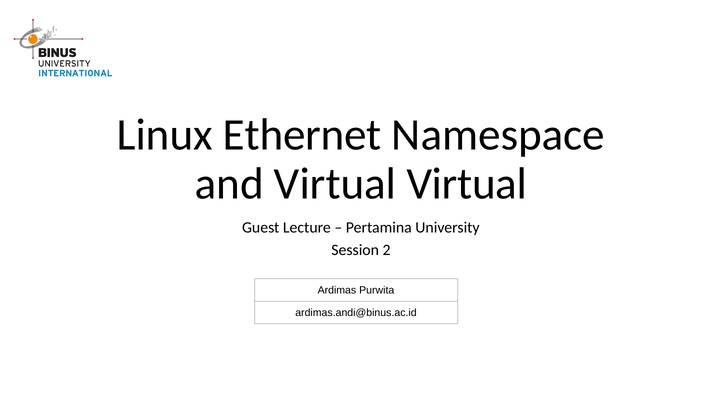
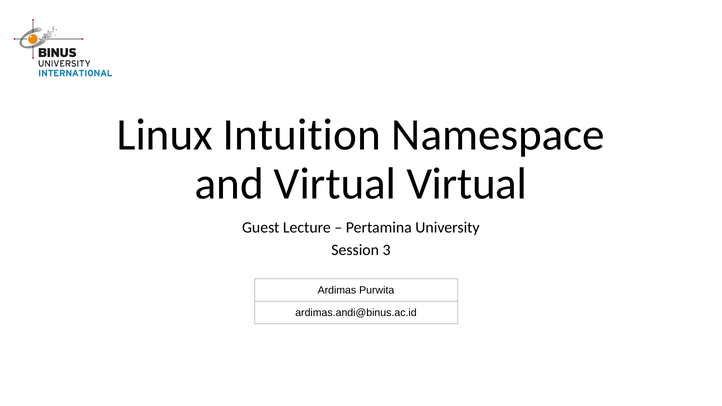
Ethernet: Ethernet -> Intuition
2: 2 -> 3
